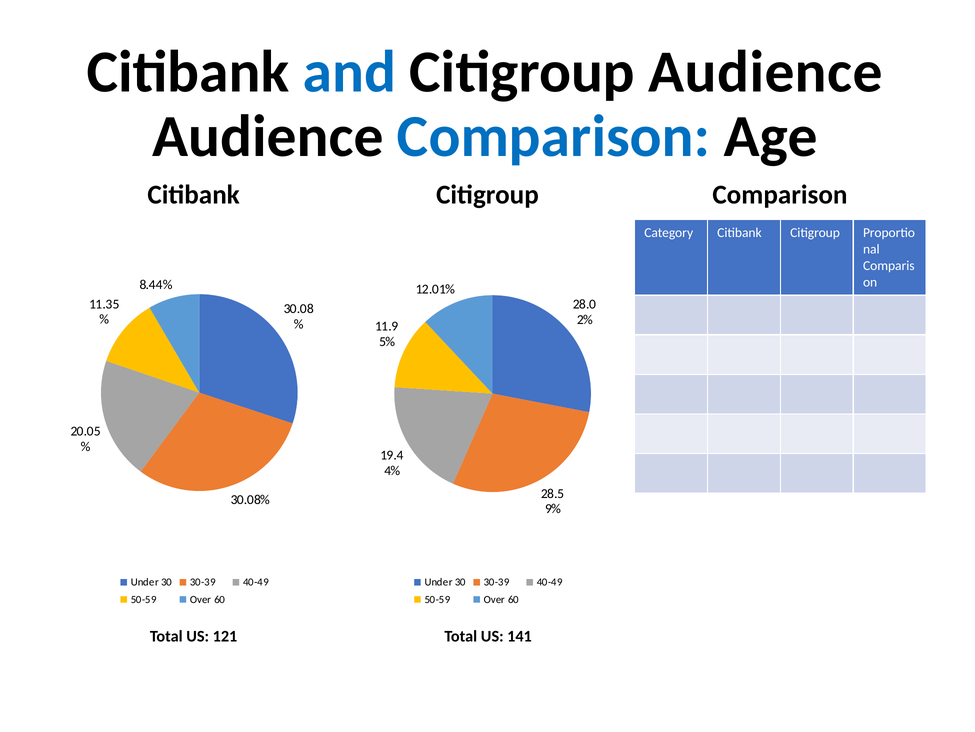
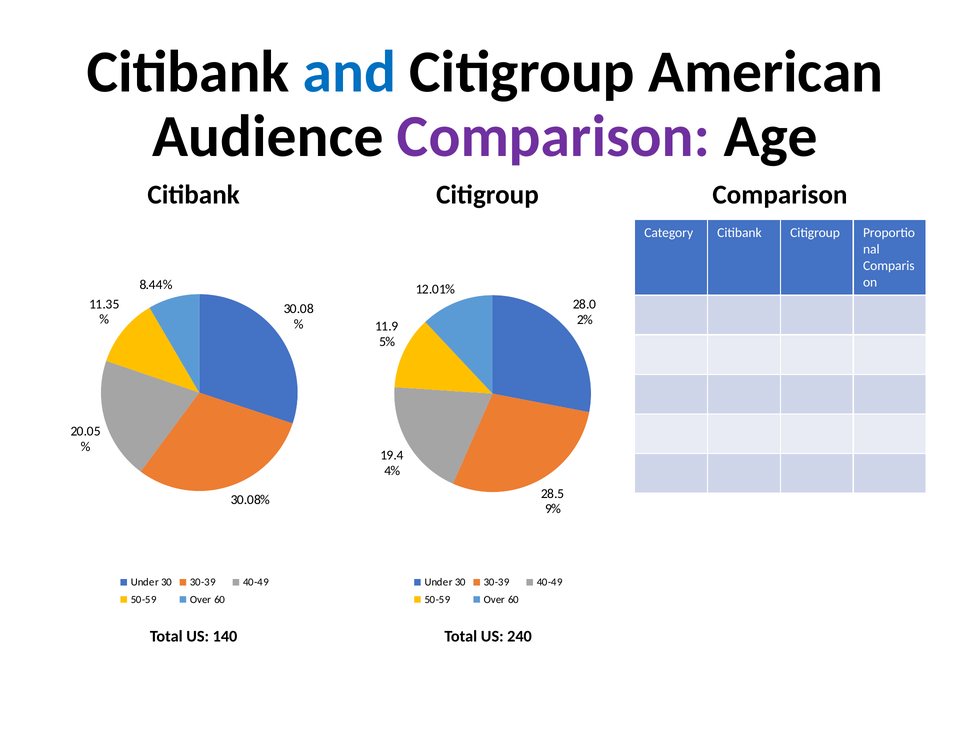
Citigroup Audience: Audience -> American
Comparison at (554, 137) colour: blue -> purple
121: 121 -> 140
141: 141 -> 240
